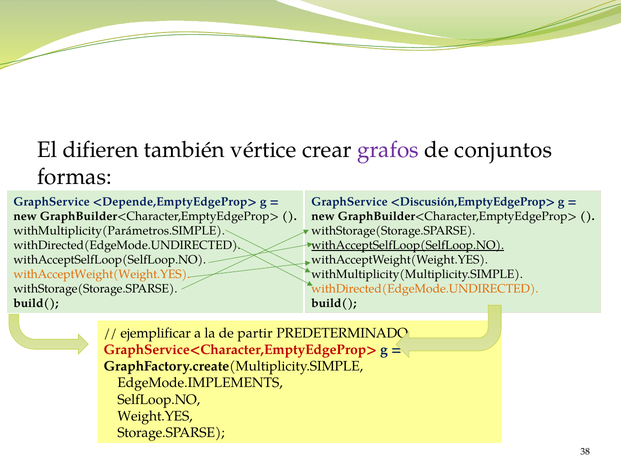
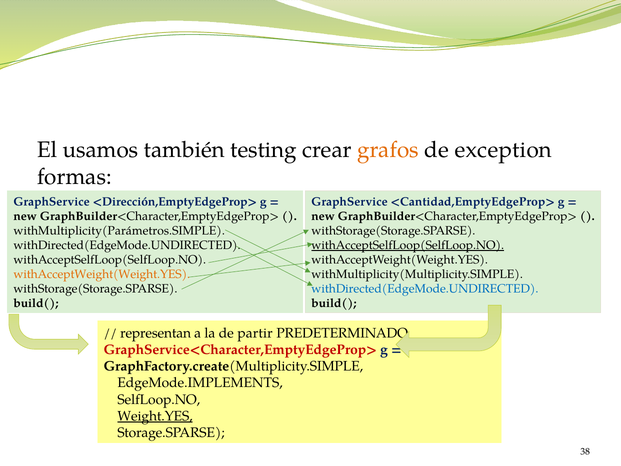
difieren: difieren -> usamos
vértice: vértice -> testing
grafos colour: purple -> orange
conjuntos: conjuntos -> exception
<Depende,EmptyEdgeProp>: <Depende,EmptyEdgeProp> -> <Dirección,EmptyEdgeProp>
<Discusión,EmptyEdgeProp>: <Discusión,EmptyEdgeProp> -> <Cantidad,EmptyEdgeProp>
withDirected(EdgeMode.UNDIRECTED at (425, 289) colour: orange -> blue
ejemplificar: ejemplificar -> representan
Weight.YES underline: none -> present
